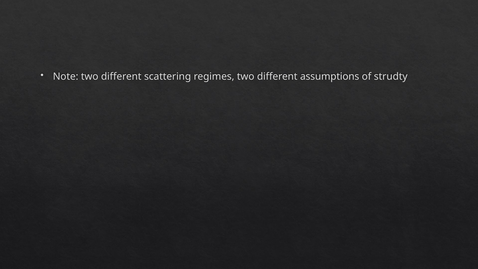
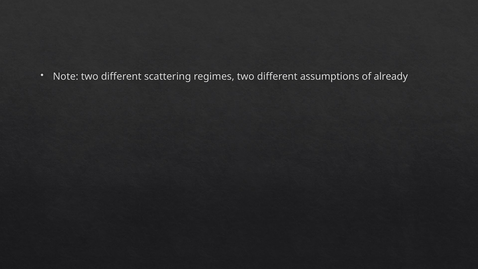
strudty: strudty -> already
